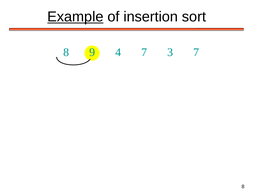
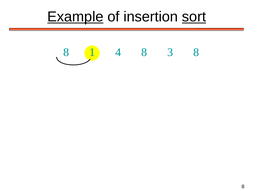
sort underline: none -> present
9: 9 -> 1
4 7: 7 -> 8
3 7: 7 -> 8
